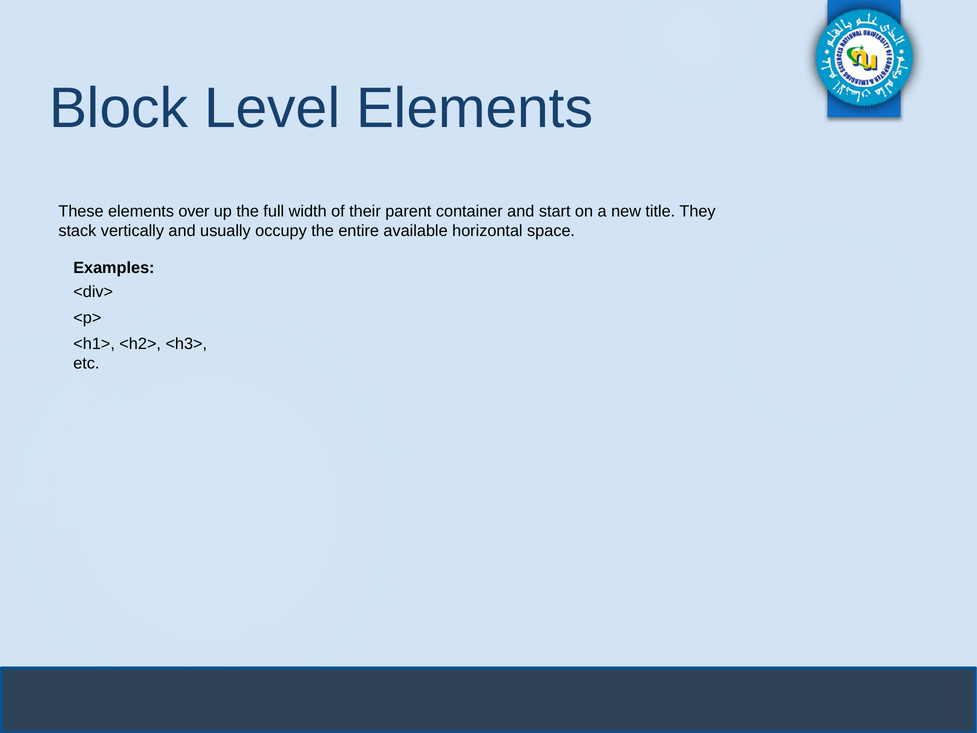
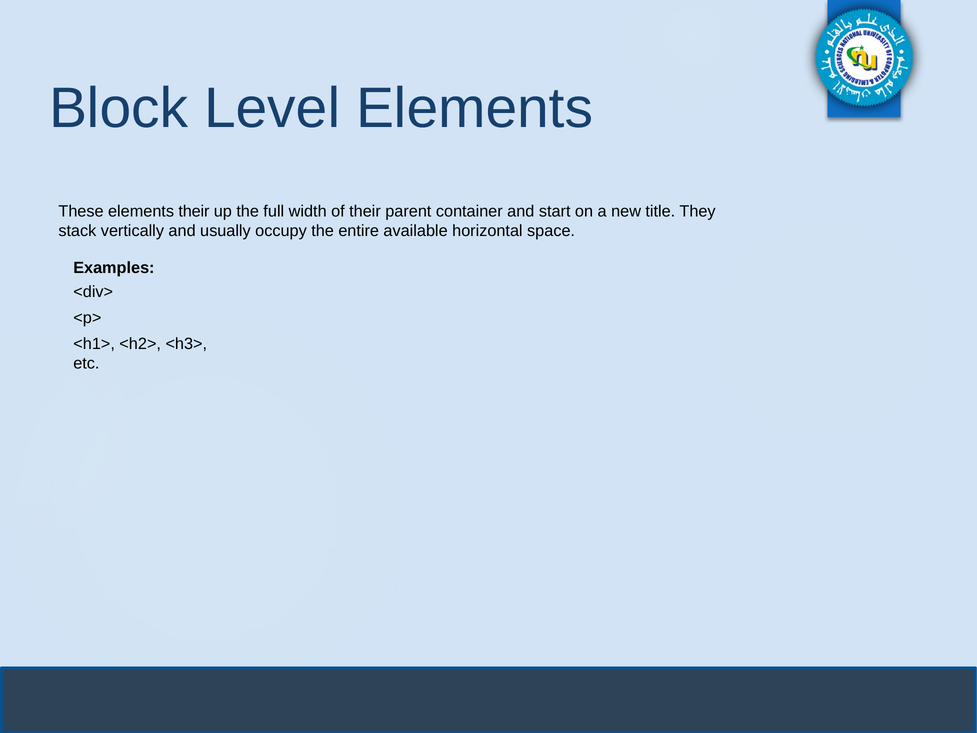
elements over: over -> their
